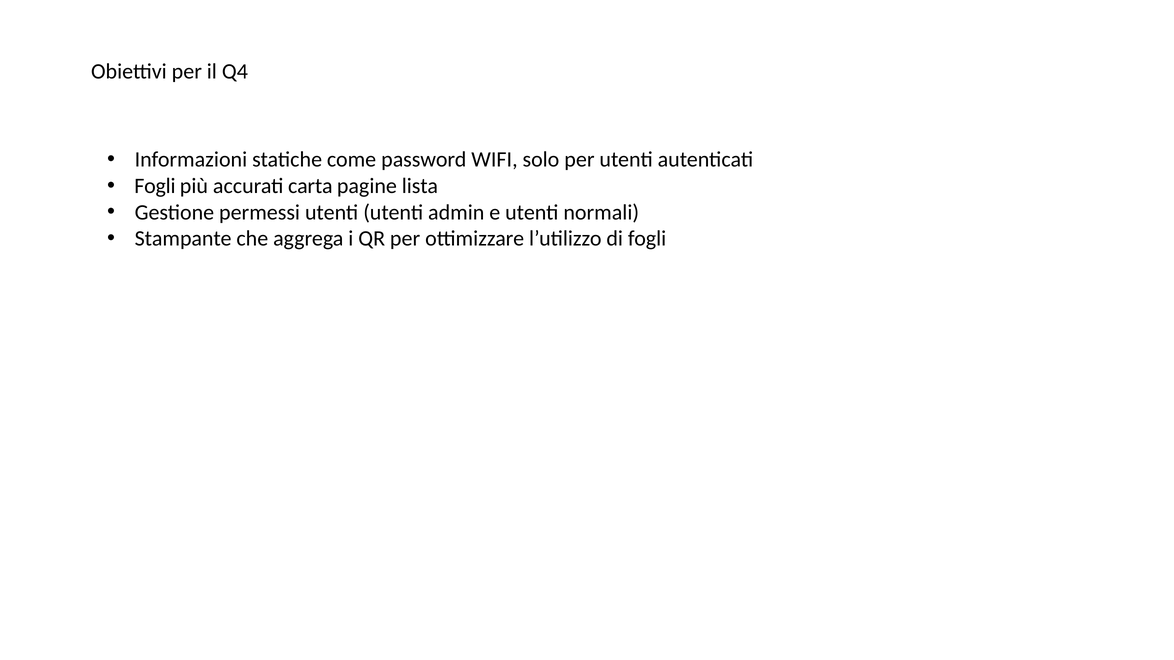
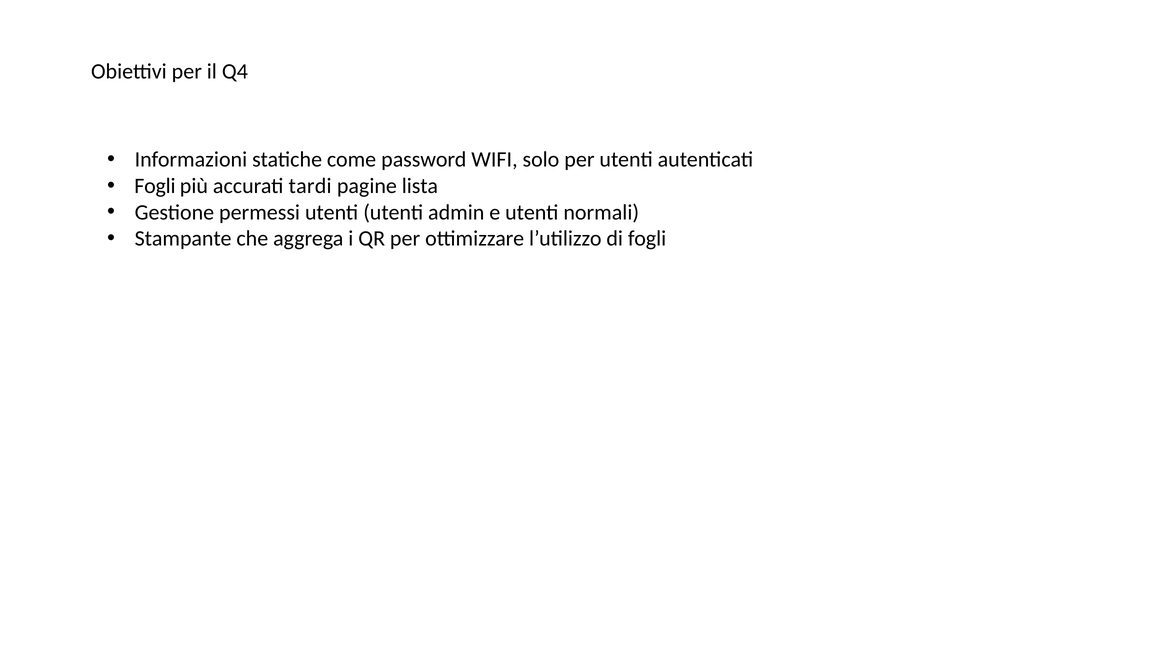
carta: carta -> tardi
